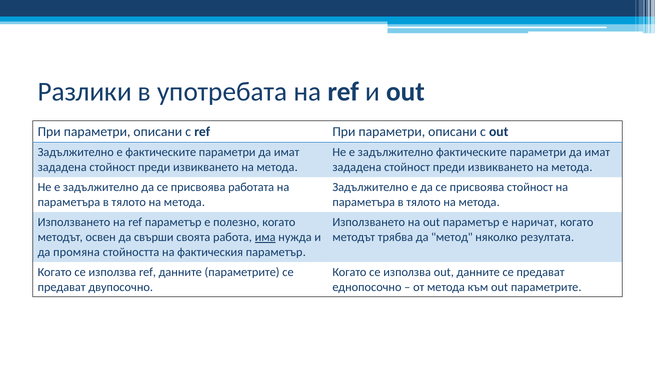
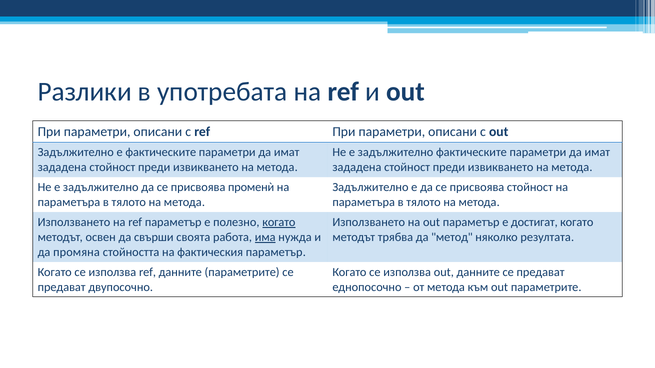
работата: работата -> променѝ
когато at (279, 222) underline: none -> present
наричат: наричат -> достигат
